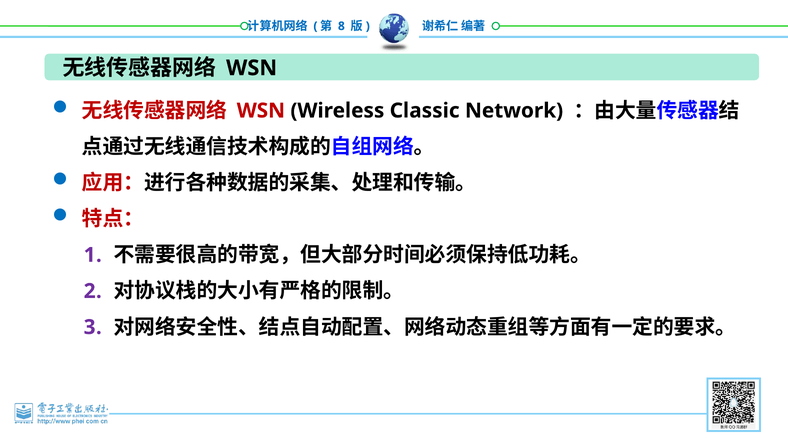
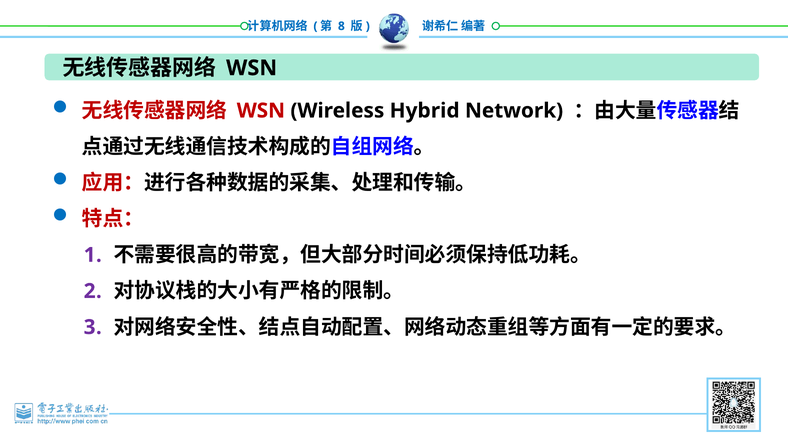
Classic: Classic -> Hybrid
